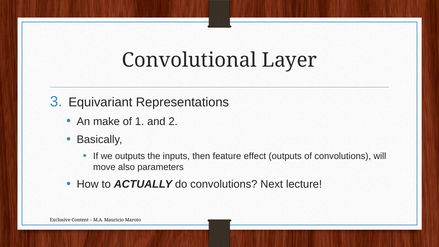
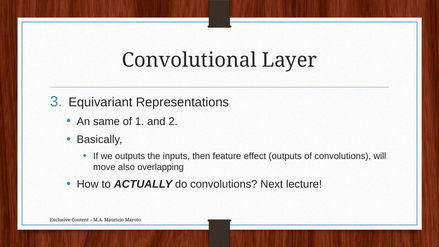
make: make -> same
parameters: parameters -> overlapping
